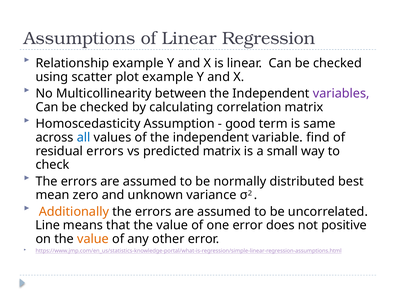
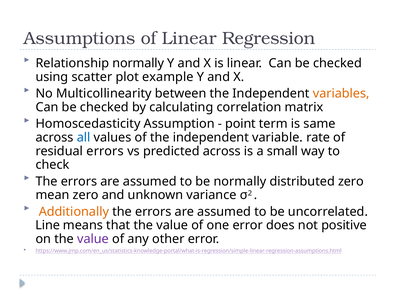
Relationship example: example -> normally
variables colour: purple -> orange
good: good -> point
find: find -> rate
predicted matrix: matrix -> across
distributed best: best -> zero
value at (93, 239) colour: orange -> purple
